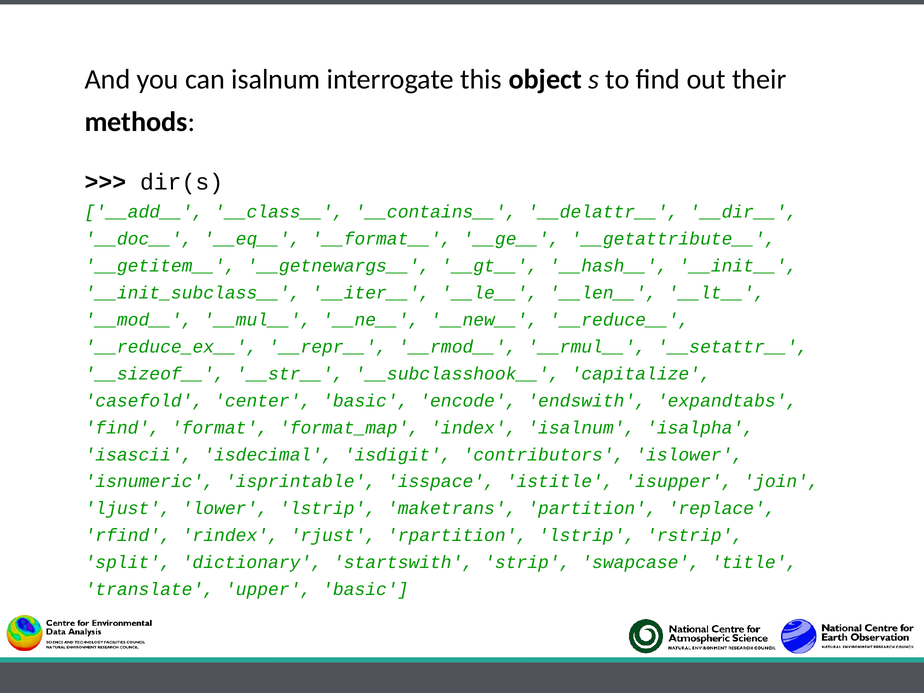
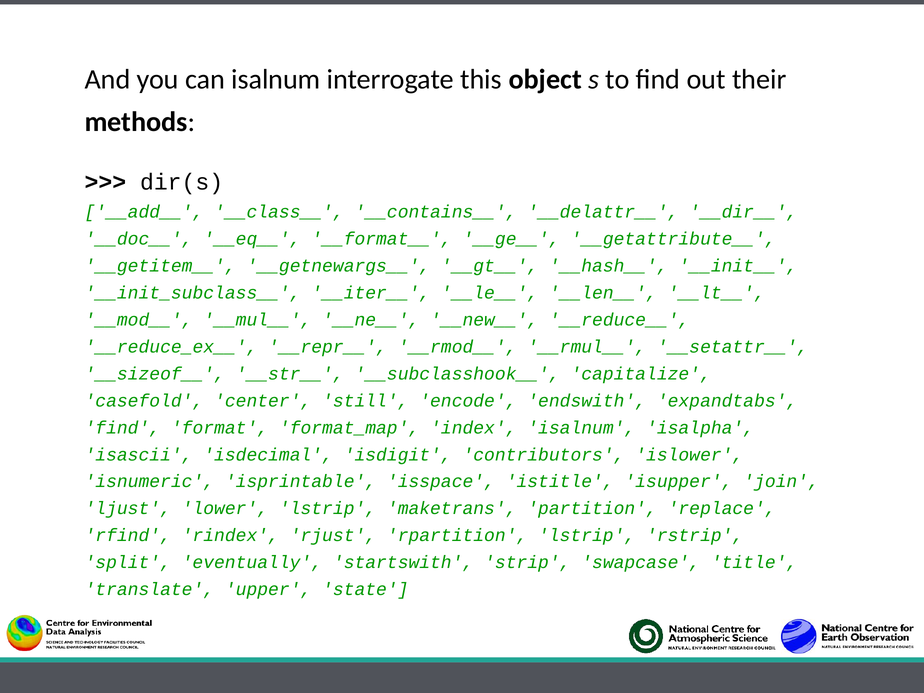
center basic: basic -> still
dictionary: dictionary -> eventually
upper basic: basic -> state
